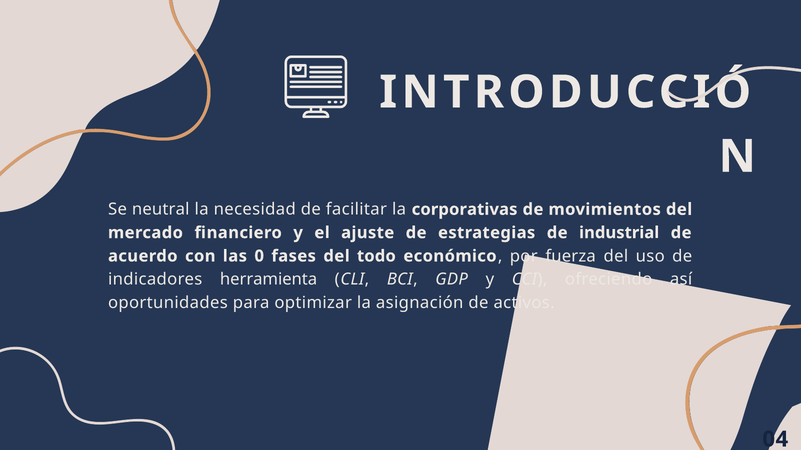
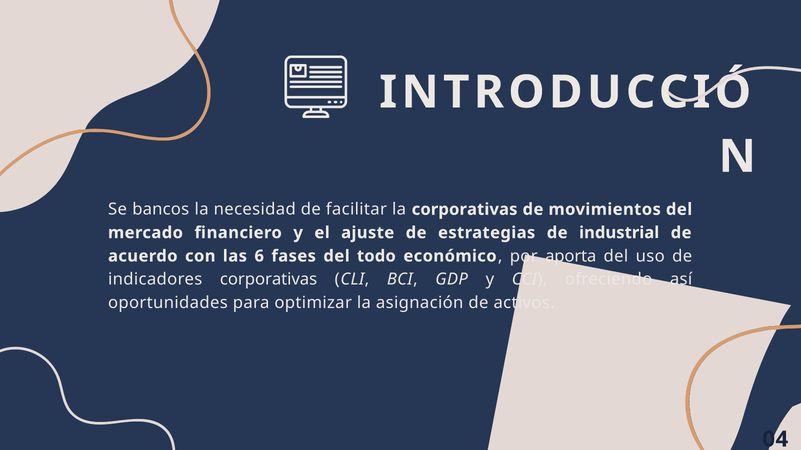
neutral: neutral -> bancos
0: 0 -> 6
fuerza: fuerza -> aporta
indicadores herramienta: herramienta -> corporativas
